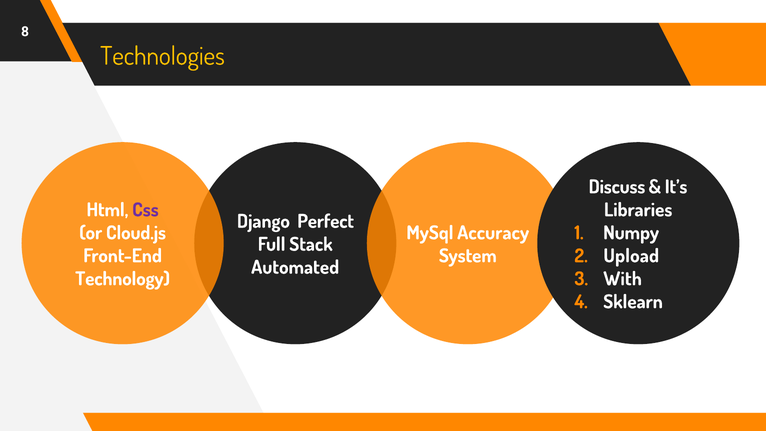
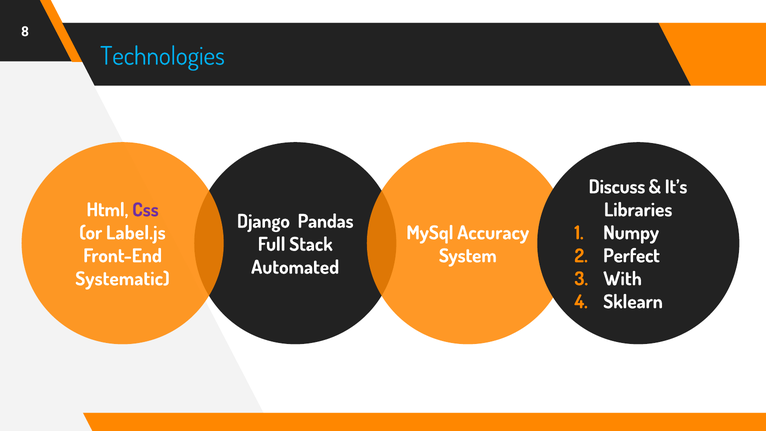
Technologies colour: yellow -> light blue
Perfect: Perfect -> Pandas
Cloud.js: Cloud.js -> Label.js
Upload: Upload -> Perfect
Technology: Technology -> Systematic
